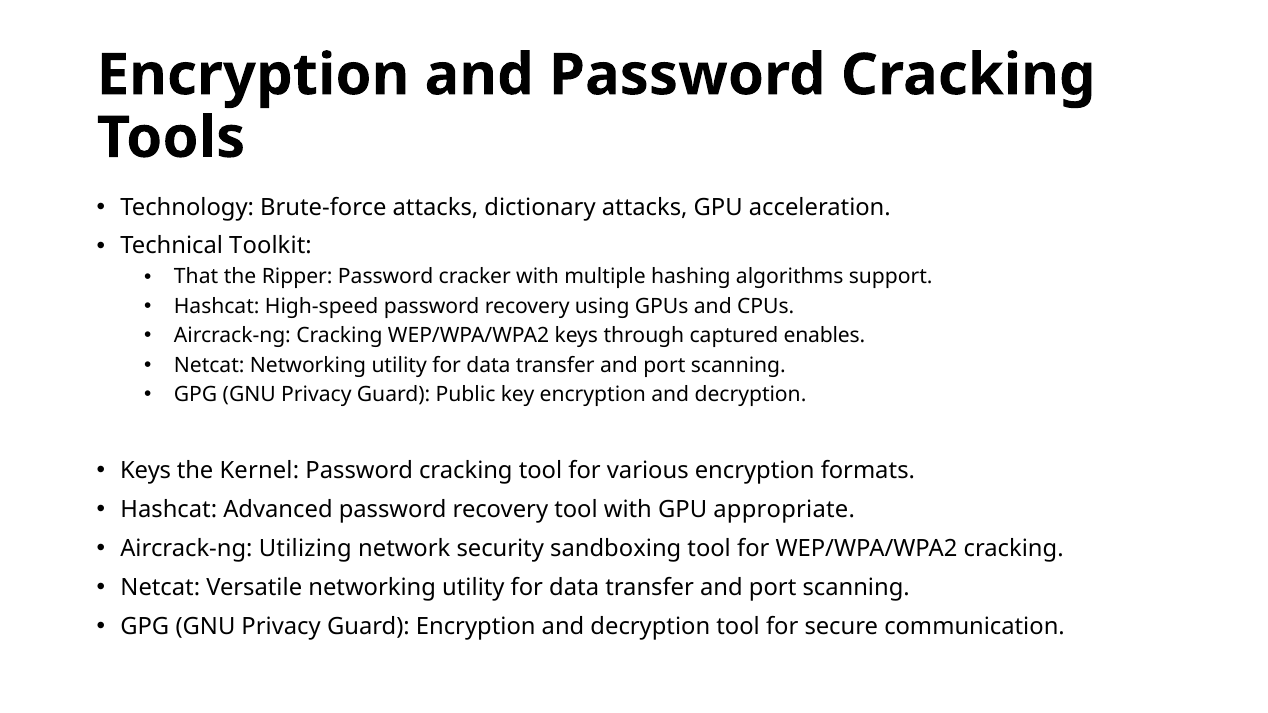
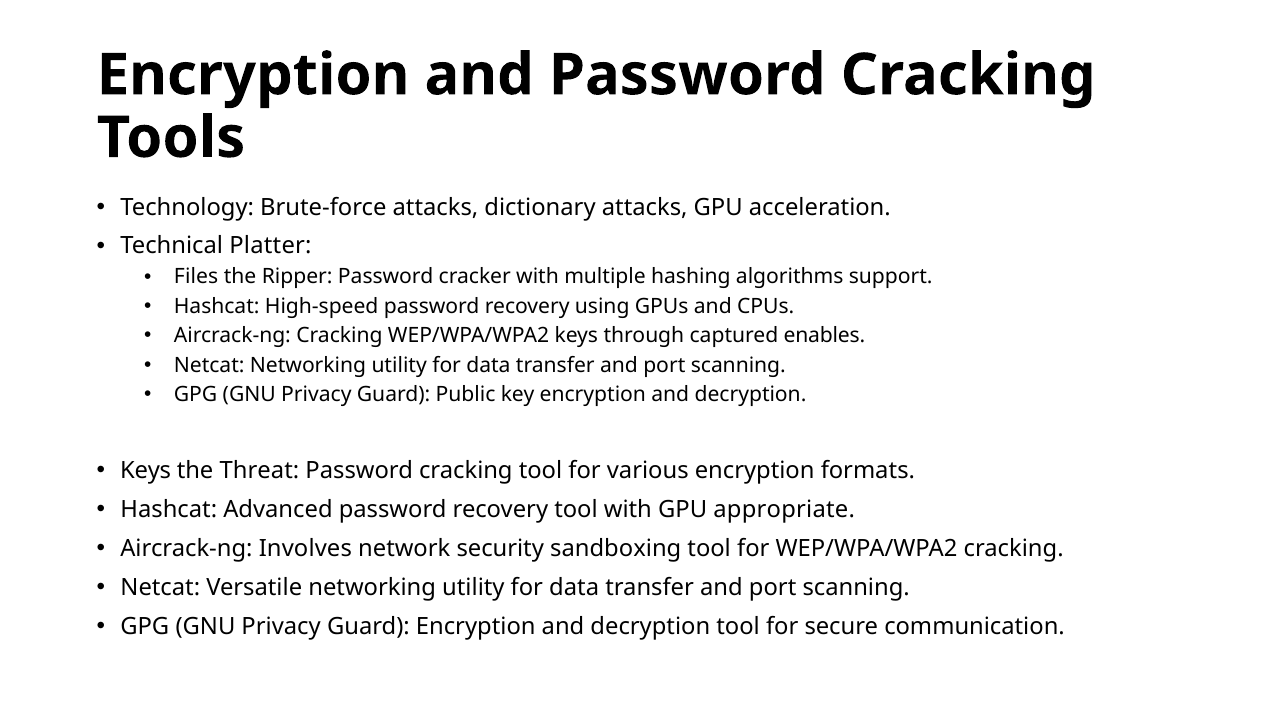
Toolkit: Toolkit -> Platter
That: That -> Files
Kernel: Kernel -> Threat
Utilizing: Utilizing -> Involves
